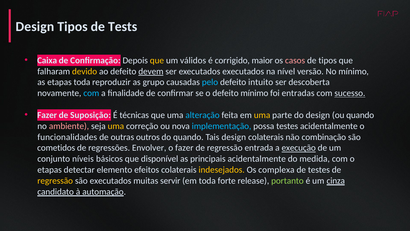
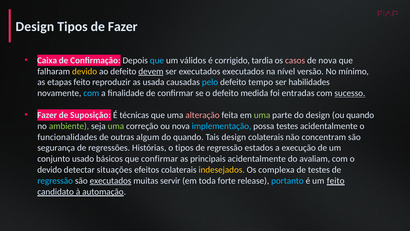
de Tests: Tests -> Fazer
que at (157, 60) colour: yellow -> light blue
maior: maior -> tardia
de tipos: tipos -> nova
etapas toda: toda -> feito
grupo: grupo -> usada
intuito: intuito -> tempo
descoberta: descoberta -> habilidades
defeito mínimo: mínimo -> medida
alteração colour: light blue -> pink
uma at (262, 115) colour: yellow -> light green
ambiente colour: pink -> light green
uma at (116, 126) colour: yellow -> light green
outros: outros -> algum
combinação: combinação -> concentram
cometidos: cometidos -> segurança
Envolver: Envolver -> Histórias
o fazer: fazer -> tipos
entrada: entrada -> estados
execução underline: present -> none
níveis: níveis -> usado
que disponível: disponível -> confirmar
medida: medida -> avaliam
etapas at (50, 170): etapas -> devido
elemento: elemento -> situações
regressão at (55, 181) colour: yellow -> light blue
executados at (111, 181) underline: none -> present
portanto colour: light green -> light blue
um cinza: cinza -> feito
